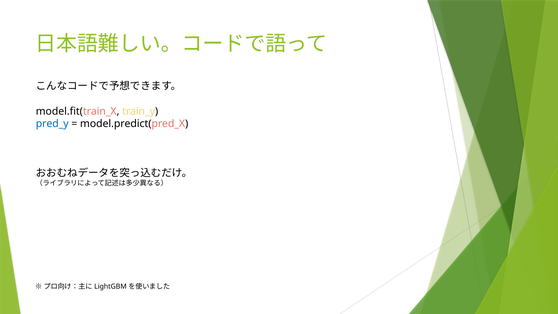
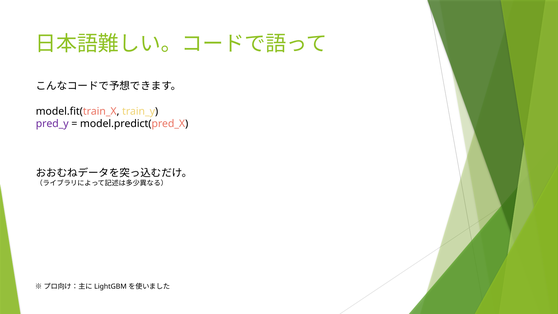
pred_y colour: blue -> purple
